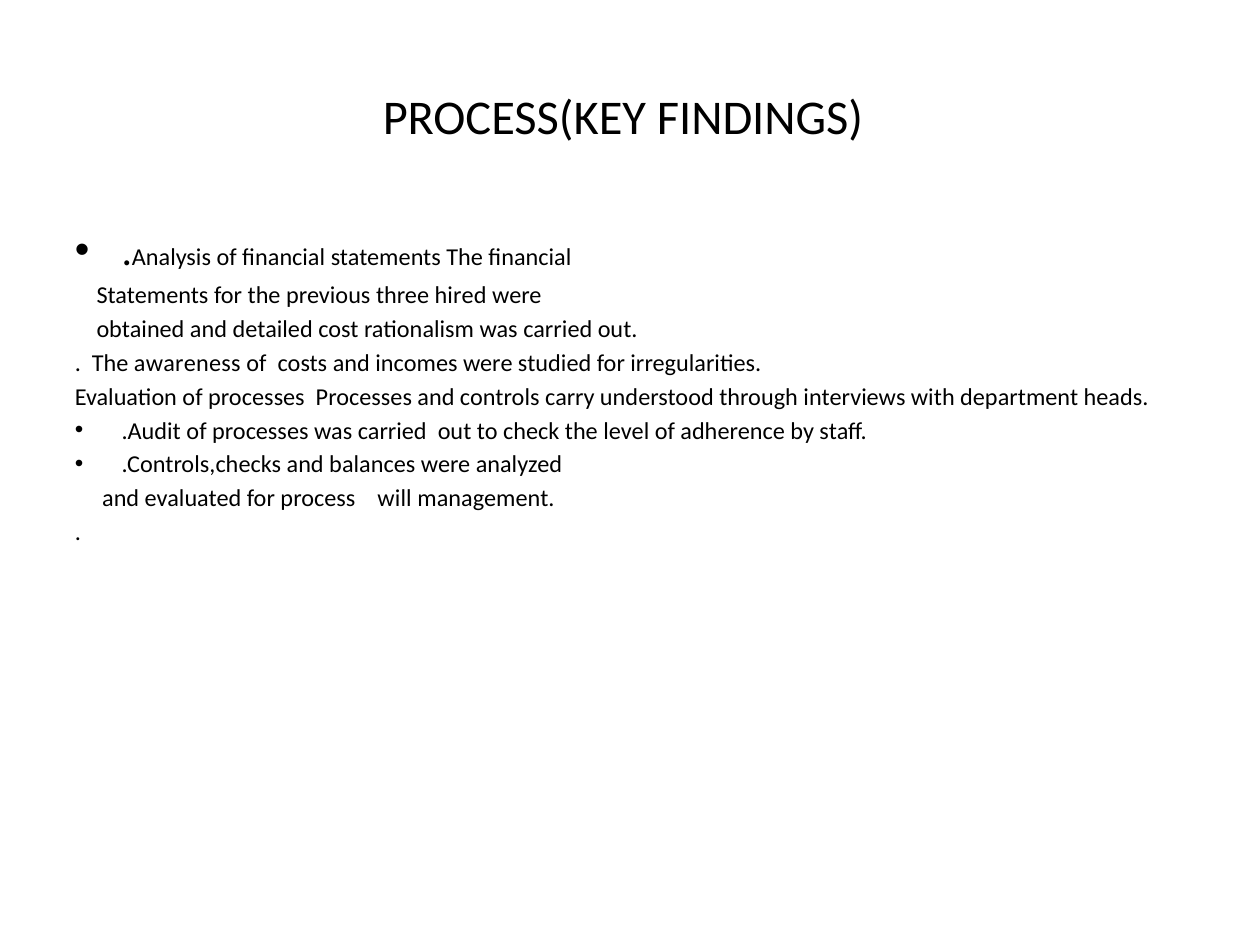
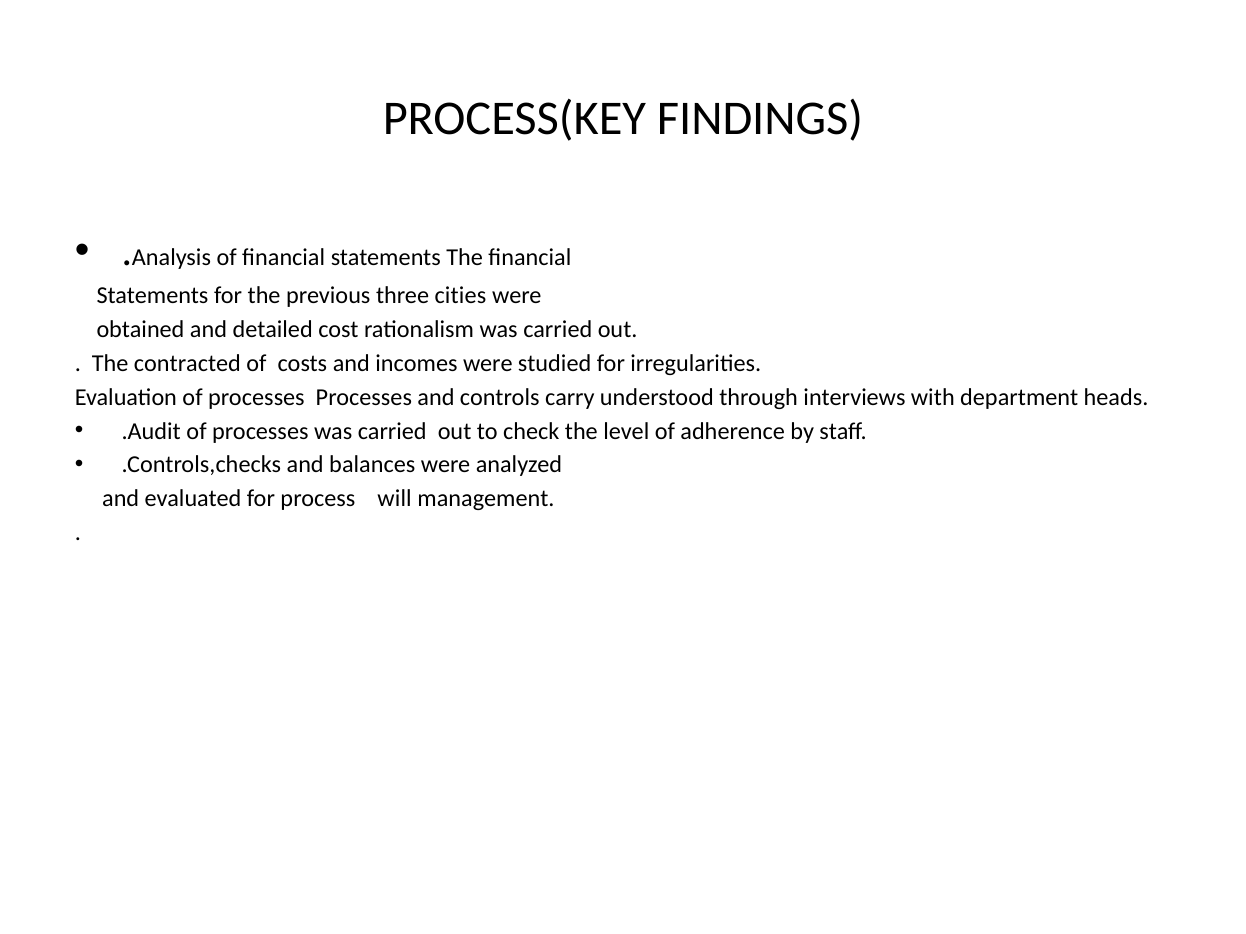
hired: hired -> cities
awareness: awareness -> contracted
